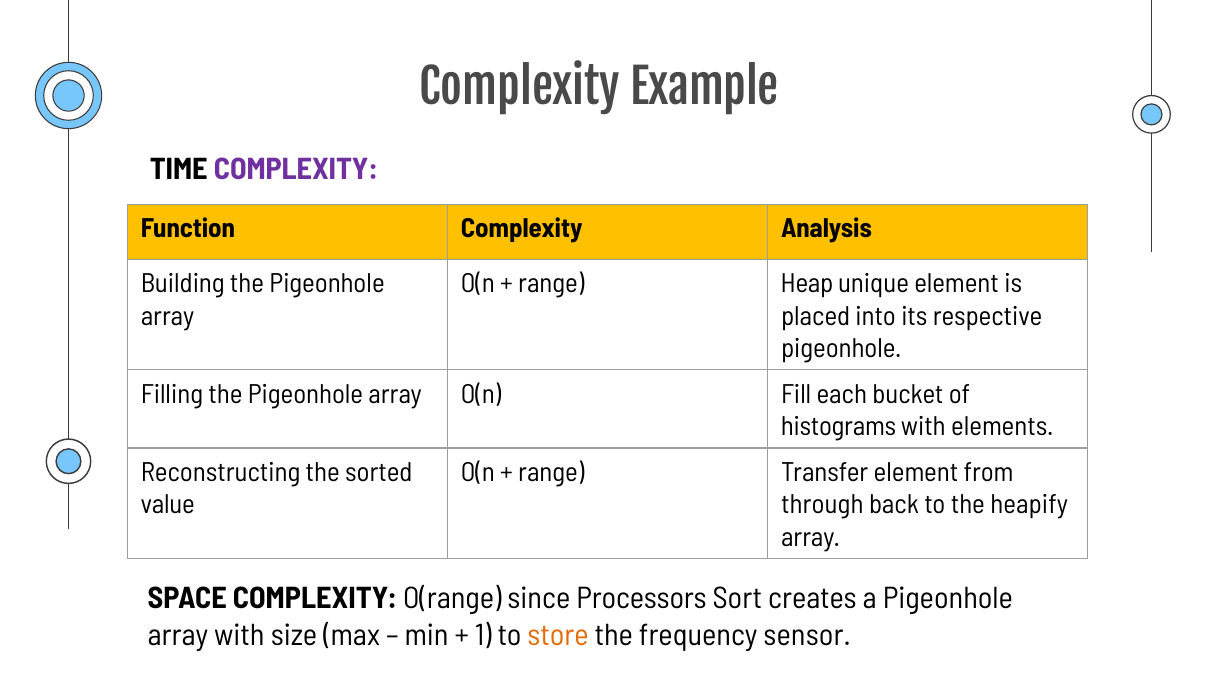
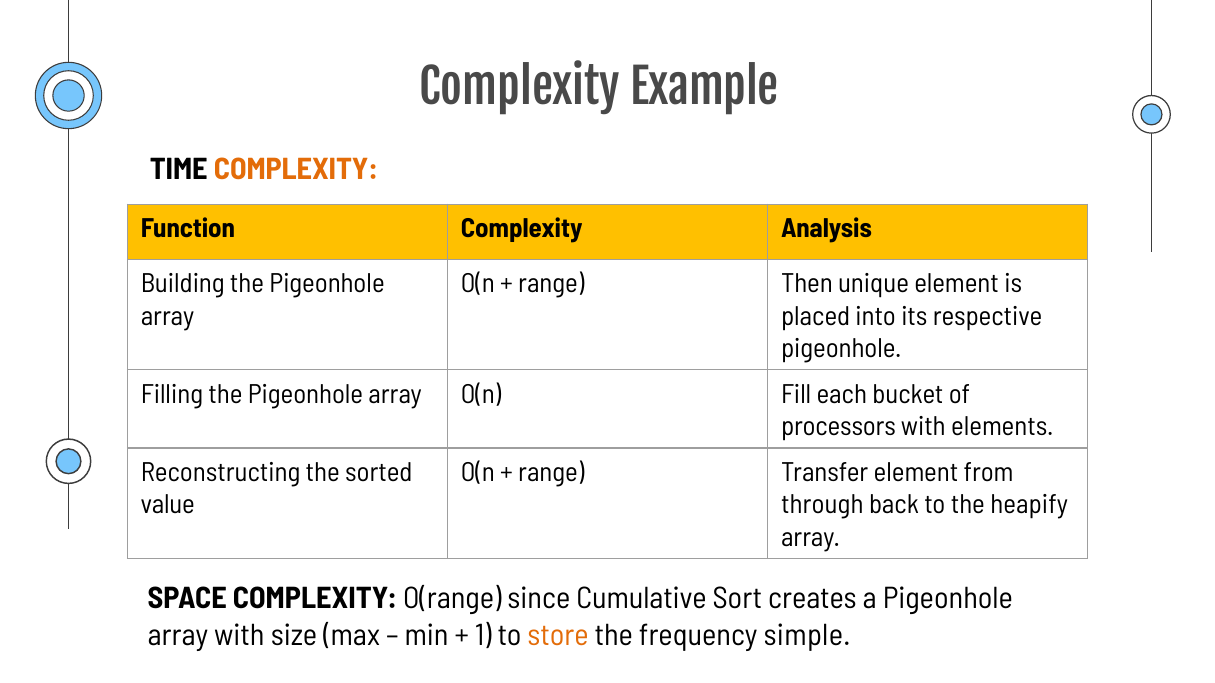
COMPLEXITY at (296, 170) colour: purple -> orange
Heap: Heap -> Then
histograms: histograms -> processors
Processors: Processors -> Cumulative
sensor: sensor -> simple
